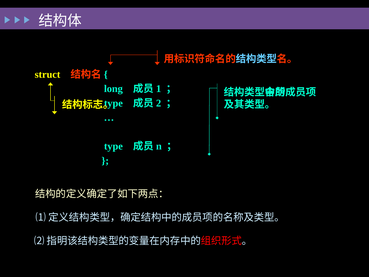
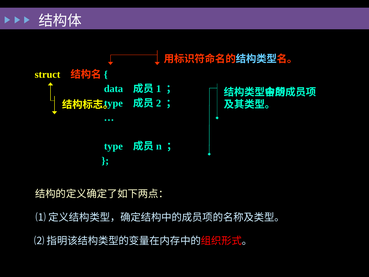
long: long -> data
